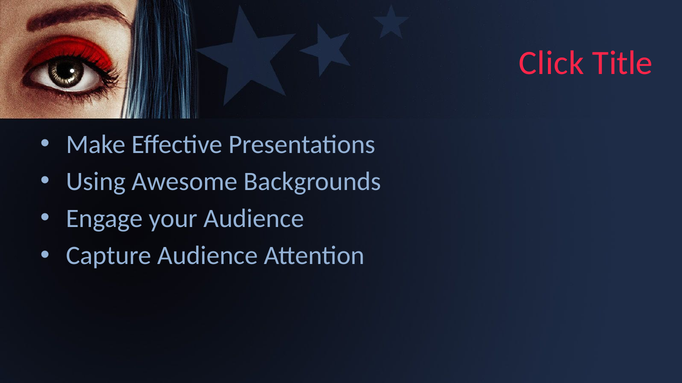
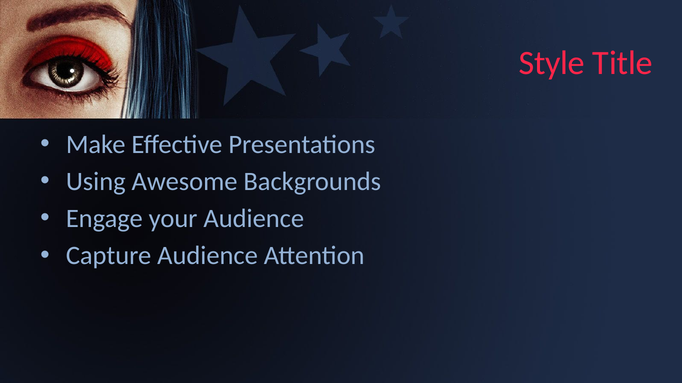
Click: Click -> Style
